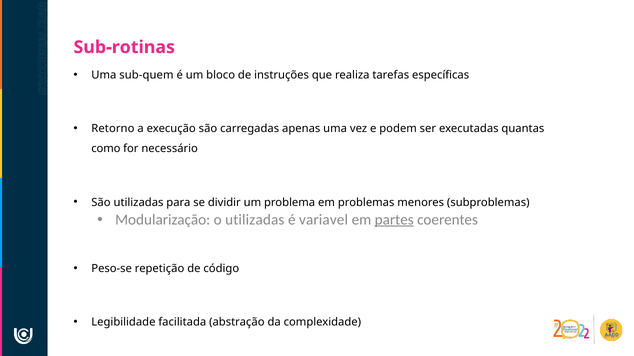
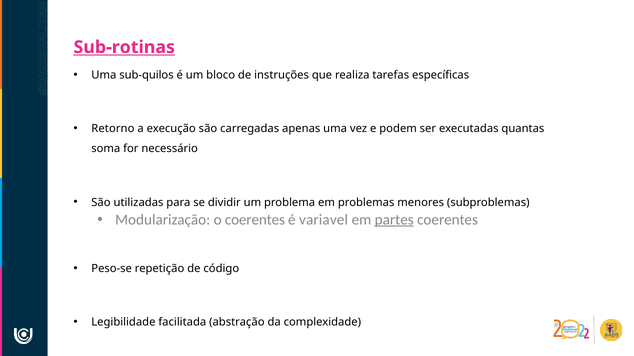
Sub-rotinas underline: none -> present
sub-quem: sub-quem -> sub-quilos
como: como -> soma
o utilizadas: utilizadas -> coerentes
